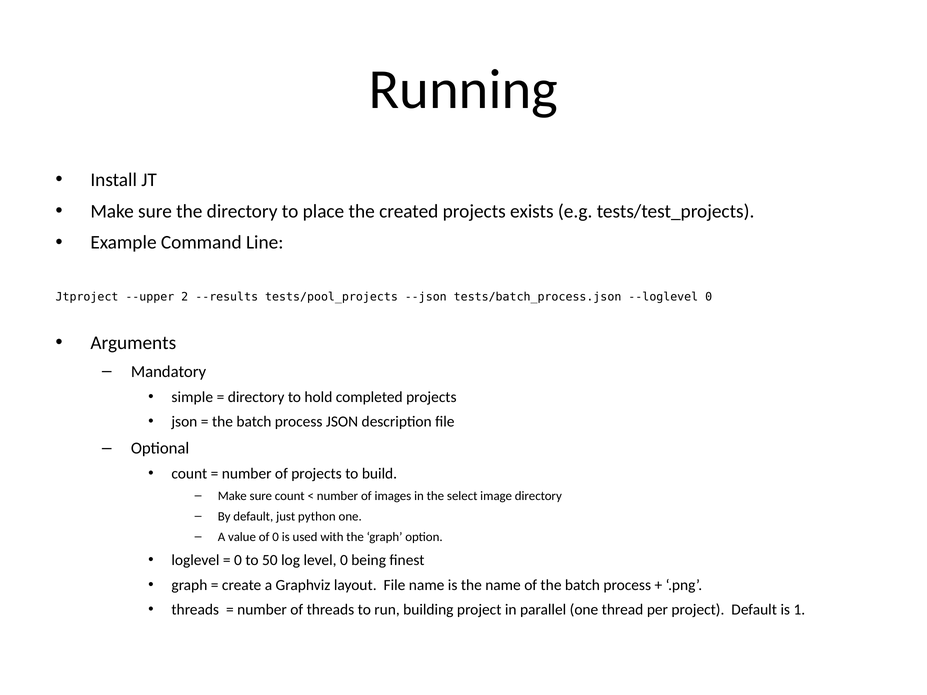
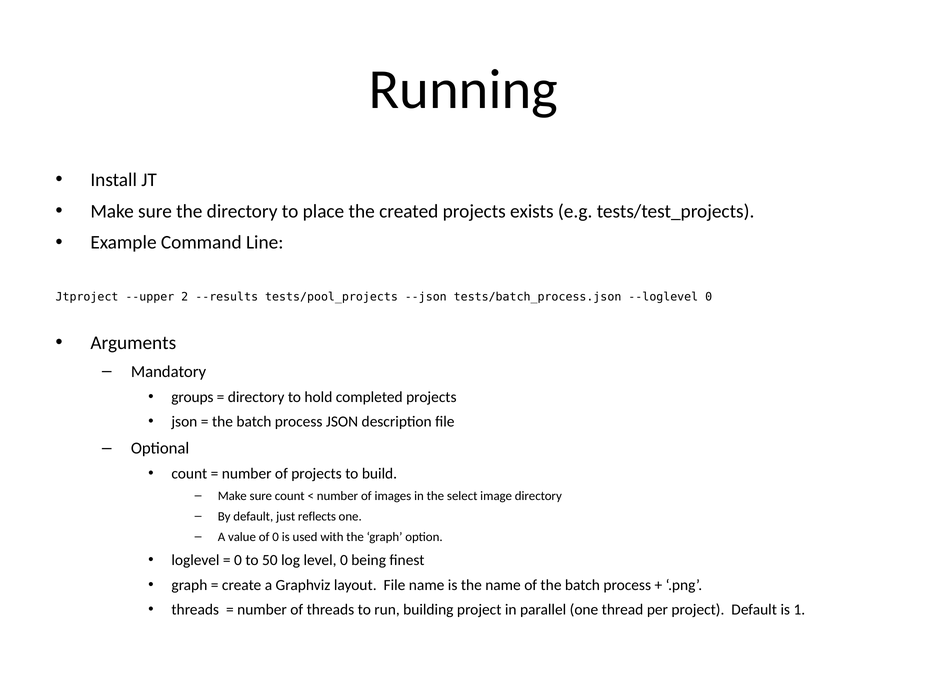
simple: simple -> groups
python: python -> reflects
